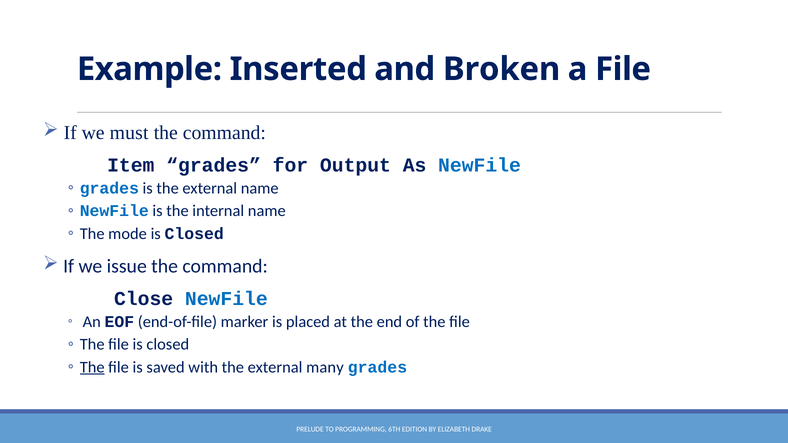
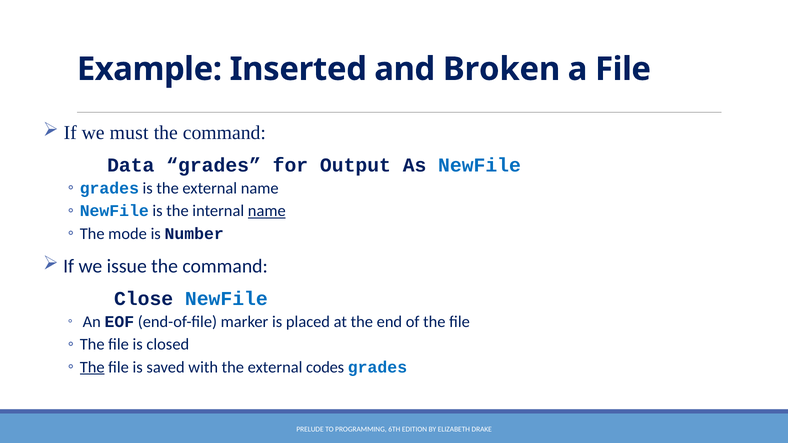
Item: Item -> Data
name at (267, 211) underline: none -> present
mode is Closed: Closed -> Number
many: many -> codes
